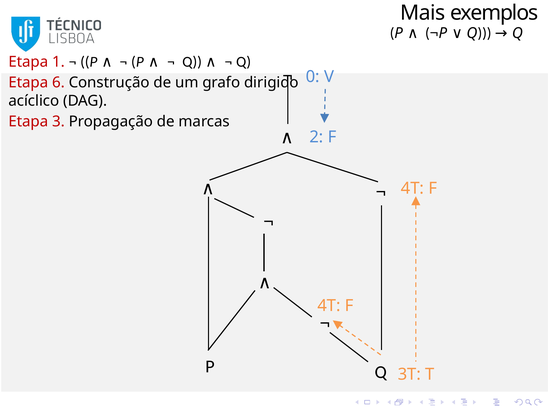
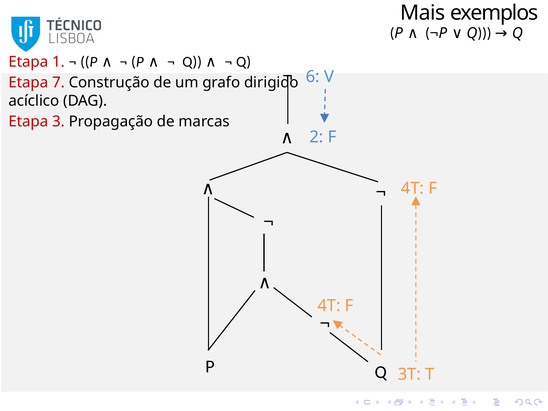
0: 0 -> 6
6: 6 -> 7
